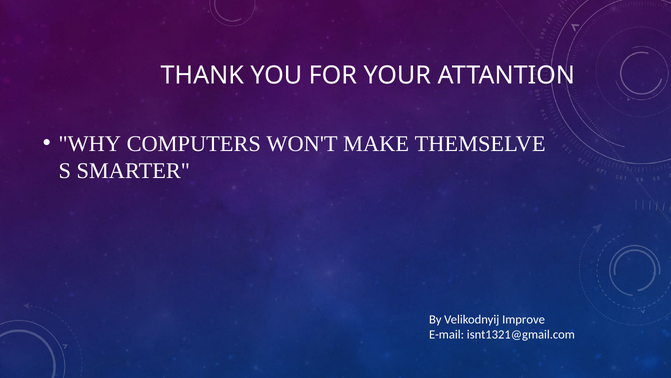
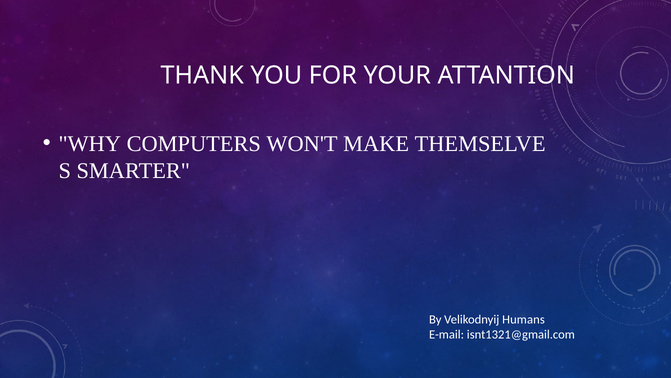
Improve: Improve -> Humans
